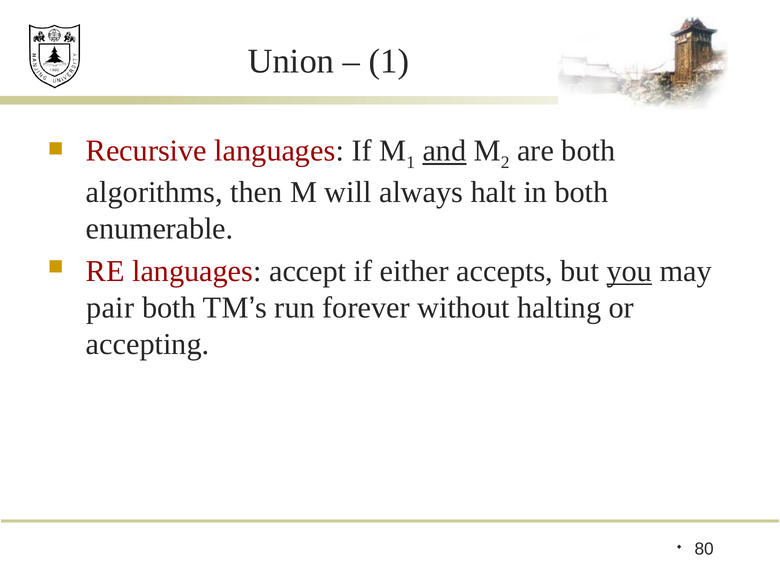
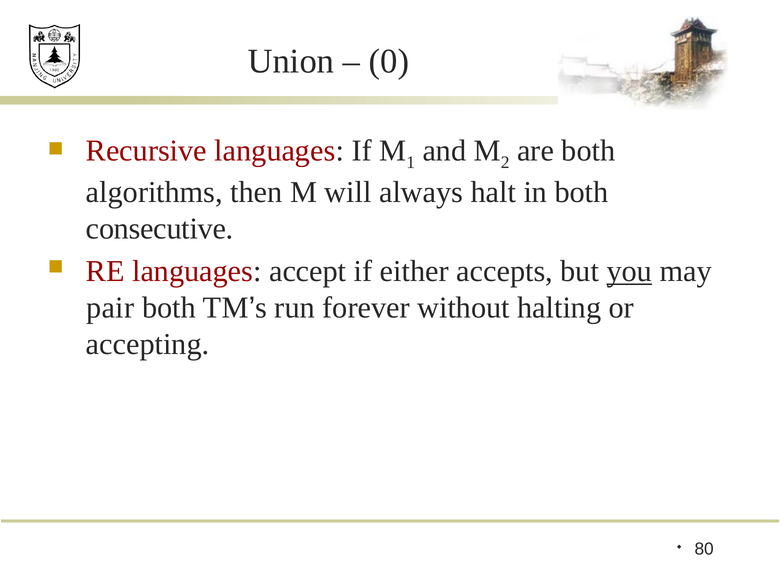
1 at (389, 61): 1 -> 0
and underline: present -> none
enumerable: enumerable -> consecutive
